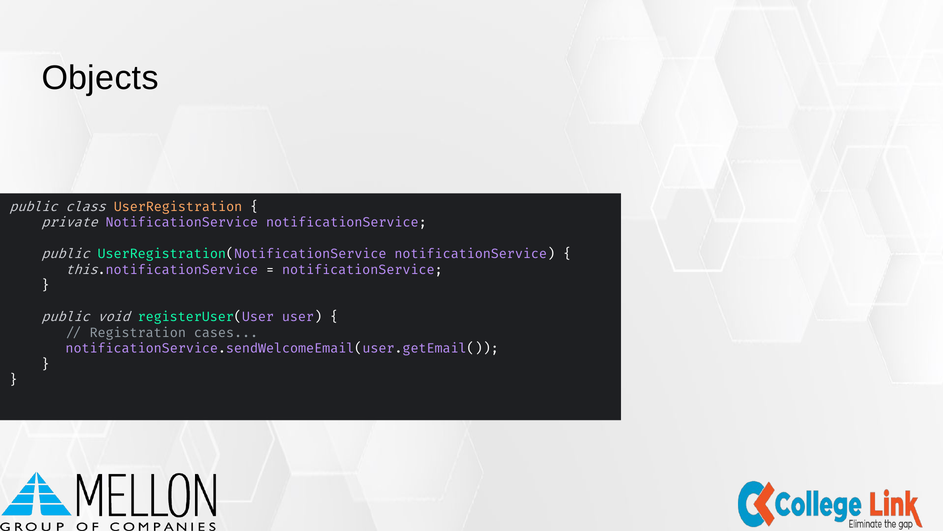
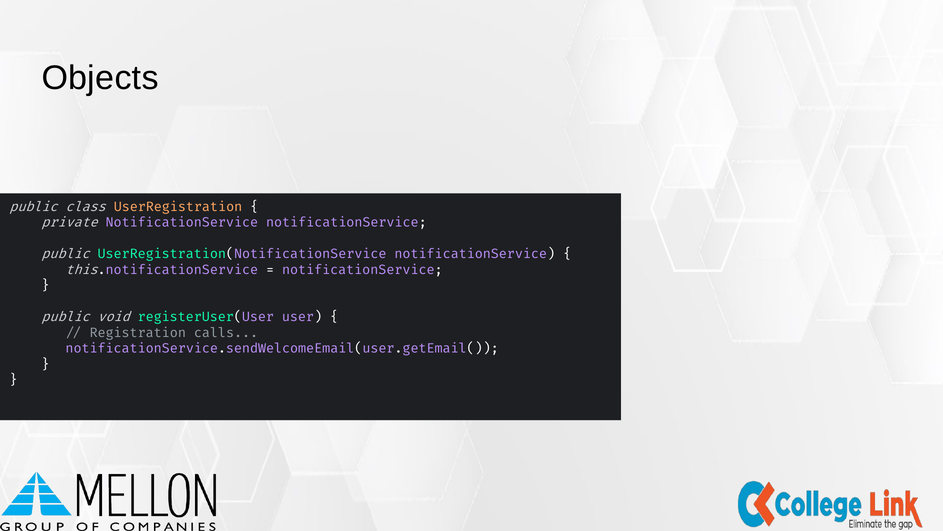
cases: cases -> calls
